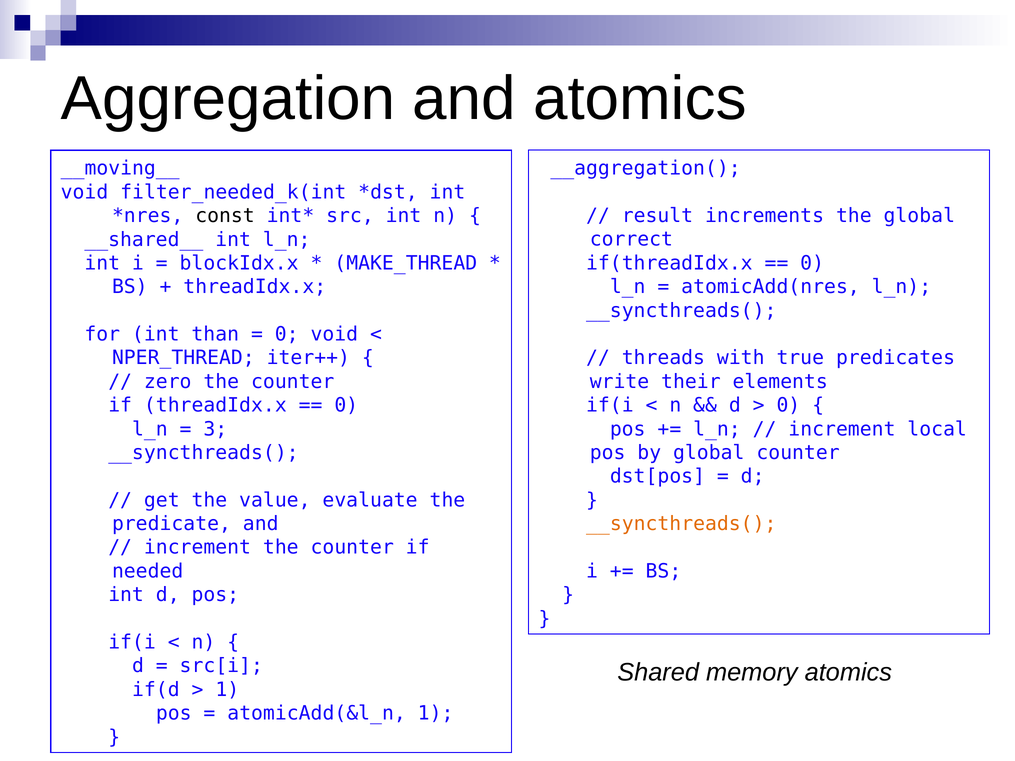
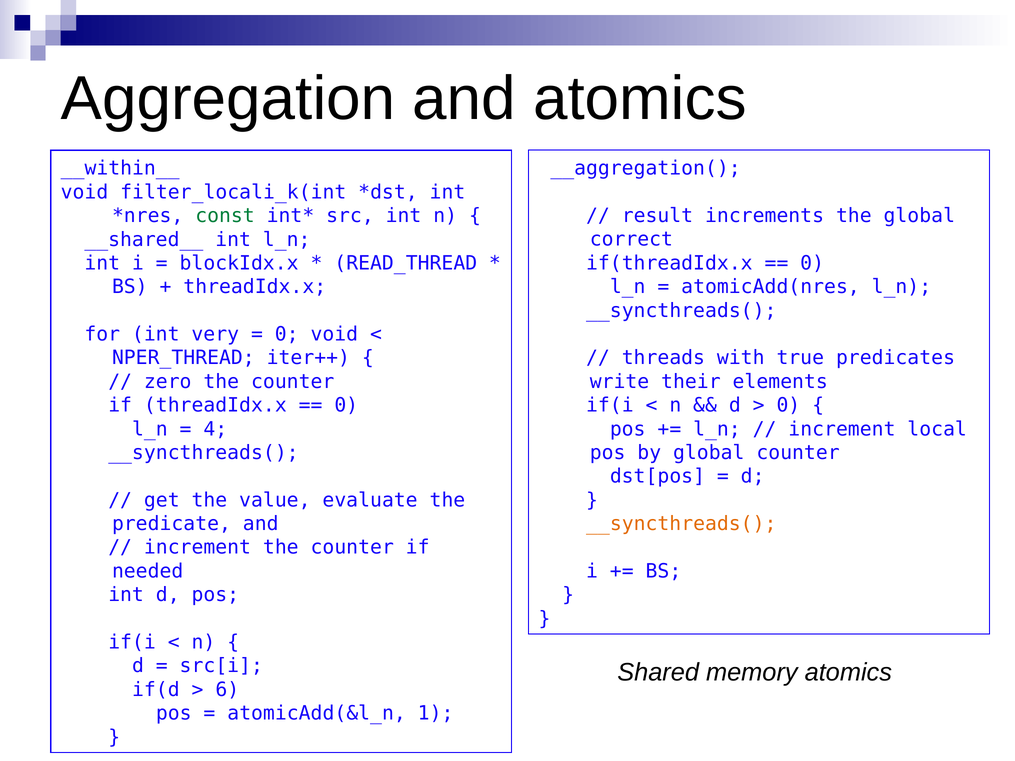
__moving__: __moving__ -> __within__
filter_needed_k(int: filter_needed_k(int -> filter_locali_k(int
const colour: black -> green
MAKE_THREAD: MAKE_THREAD -> READ_THREAD
than: than -> very
3: 3 -> 4
1 at (227, 690): 1 -> 6
